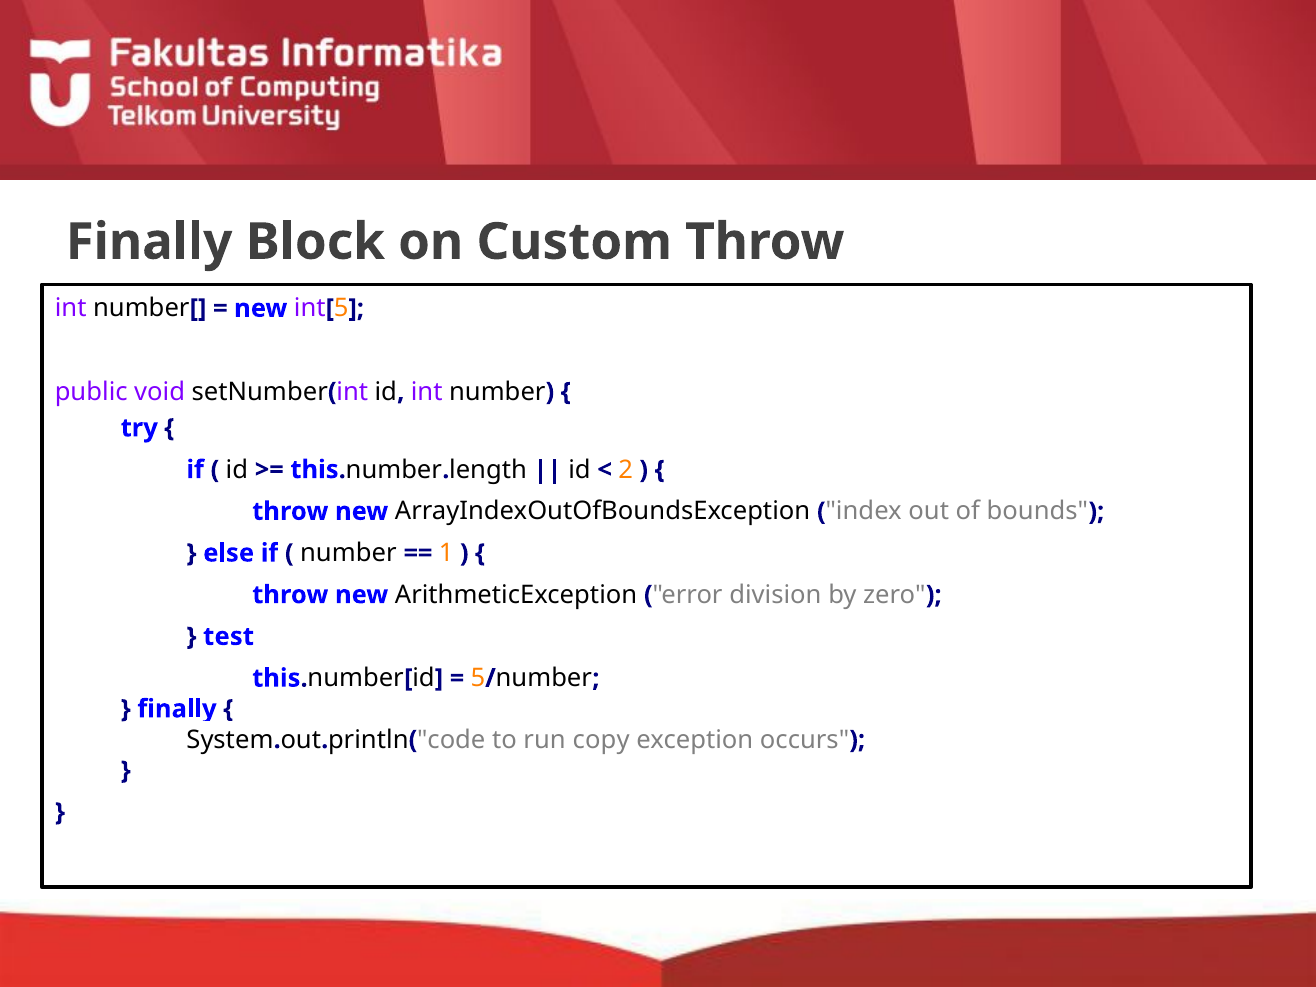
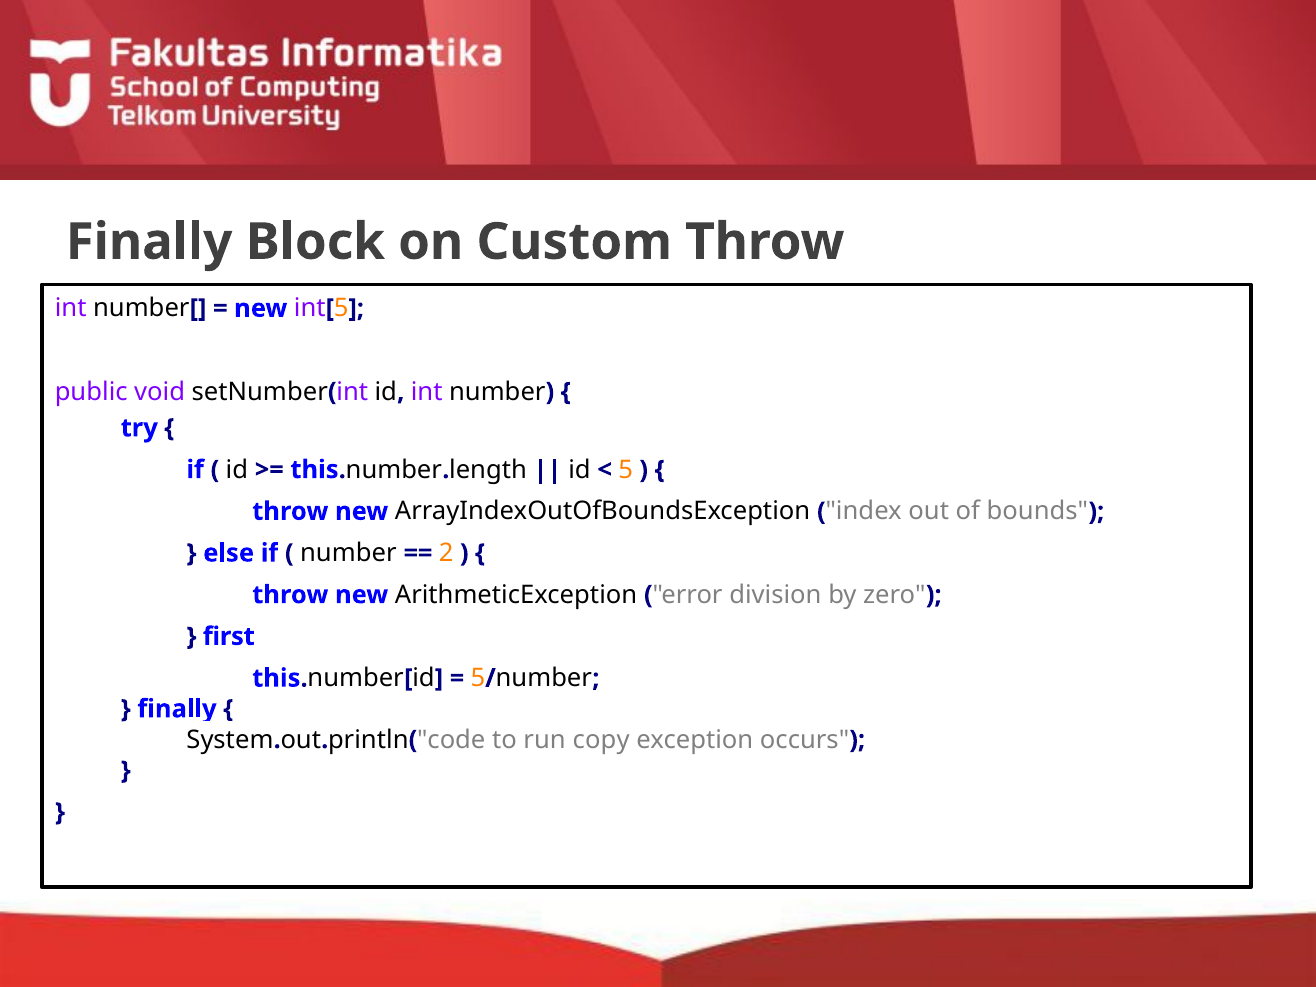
2: 2 -> 5
1: 1 -> 2
test: test -> first
